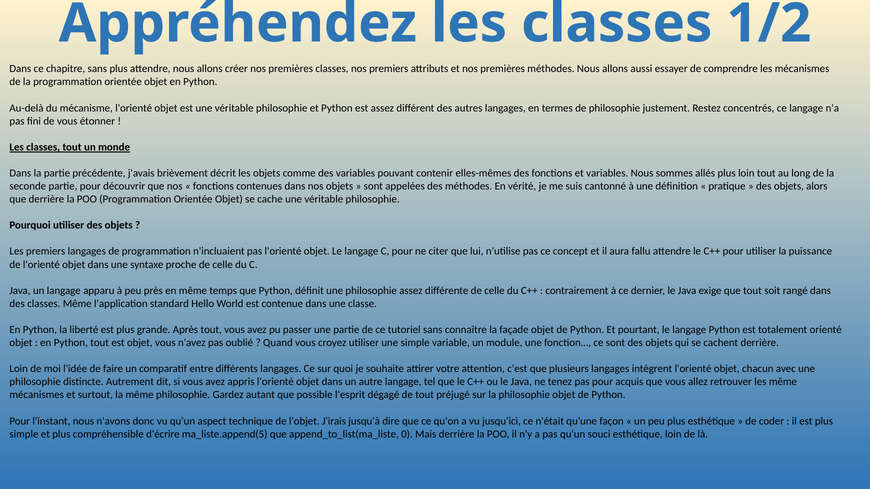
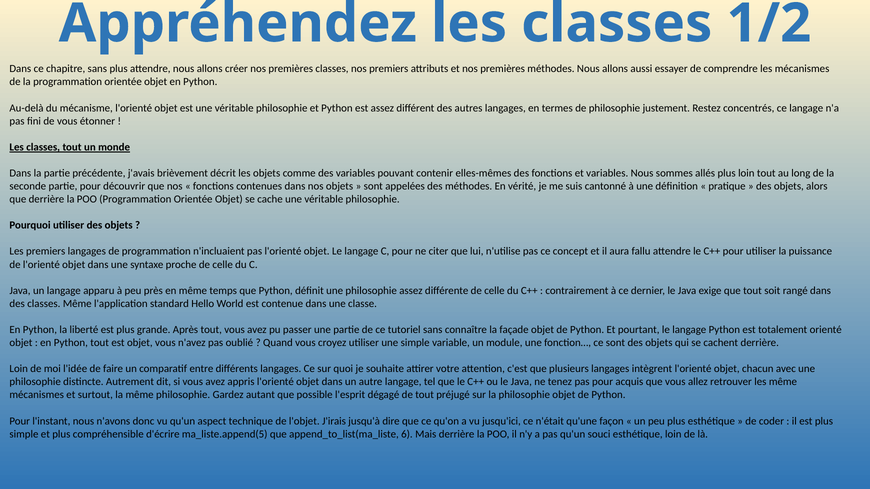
0: 0 -> 6
